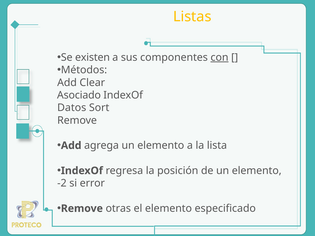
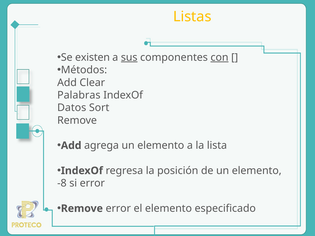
sus underline: none -> present
Asociado: Asociado -> Palabras
-2: -2 -> -8
Remove otras: otras -> error
